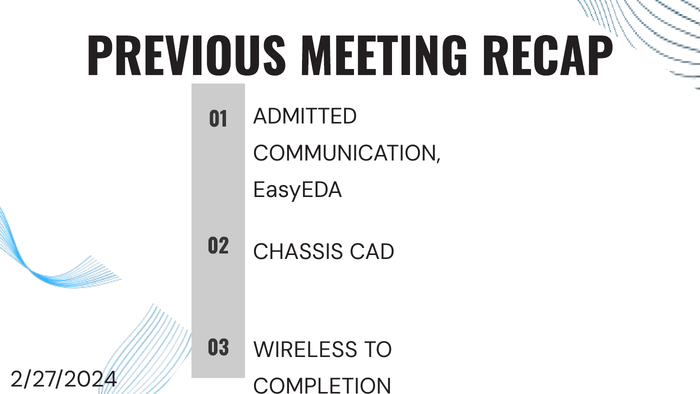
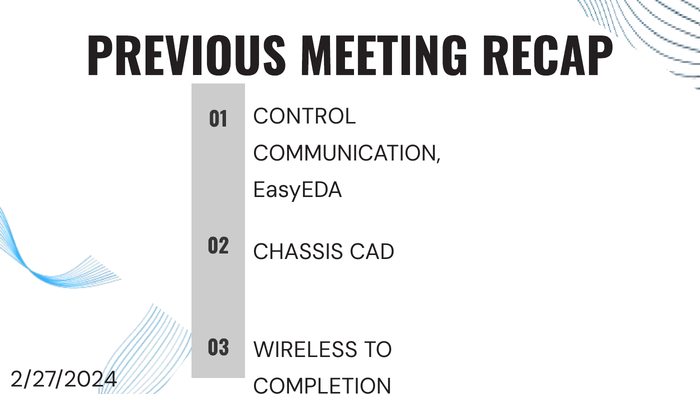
ADMITTED: ADMITTED -> CONTROL
